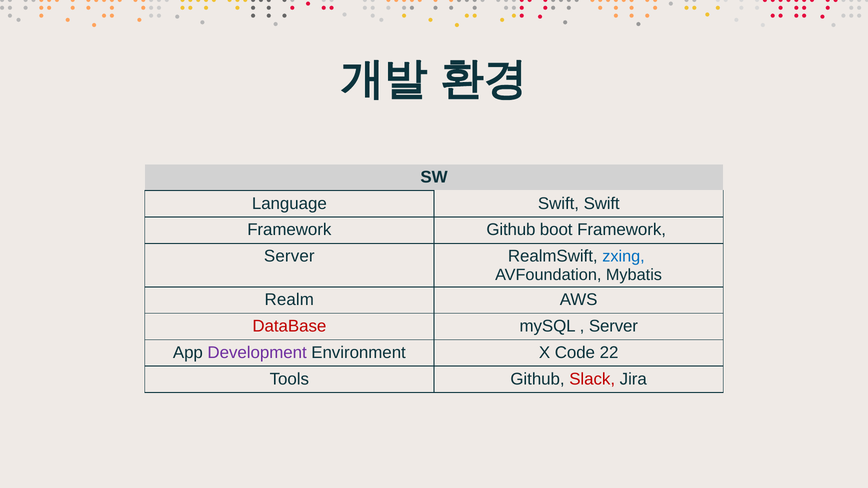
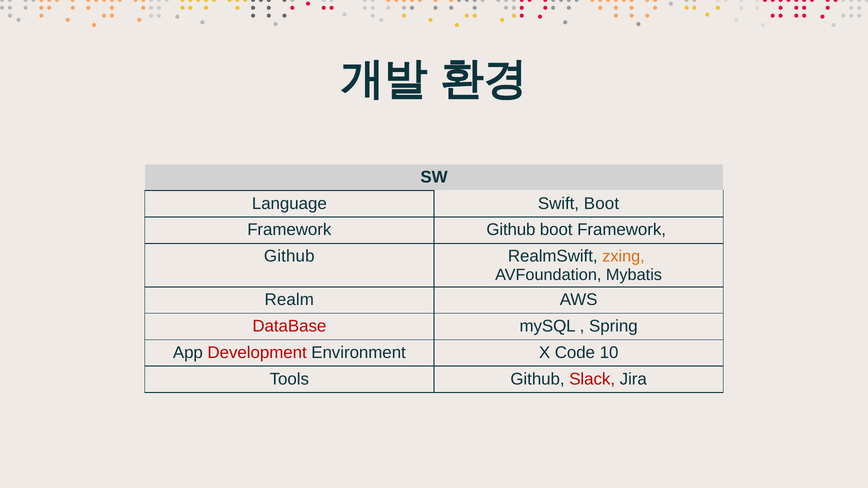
Swift Swift: Swift -> Boot
Server at (289, 256): Server -> Github
zxing colour: blue -> orange
Server at (613, 326): Server -> Spring
Development colour: purple -> red
22: 22 -> 10
